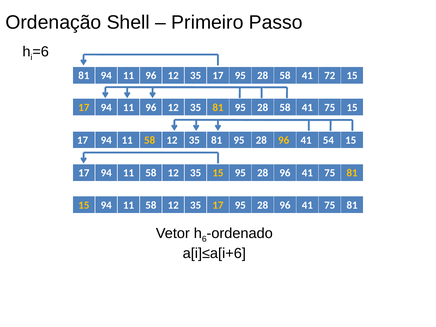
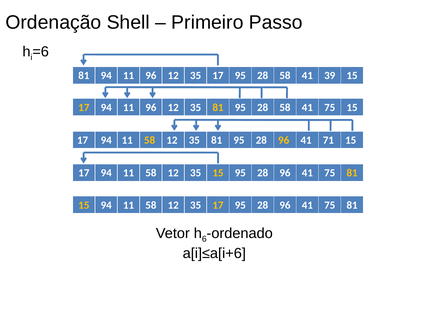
72: 72 -> 39
54: 54 -> 71
